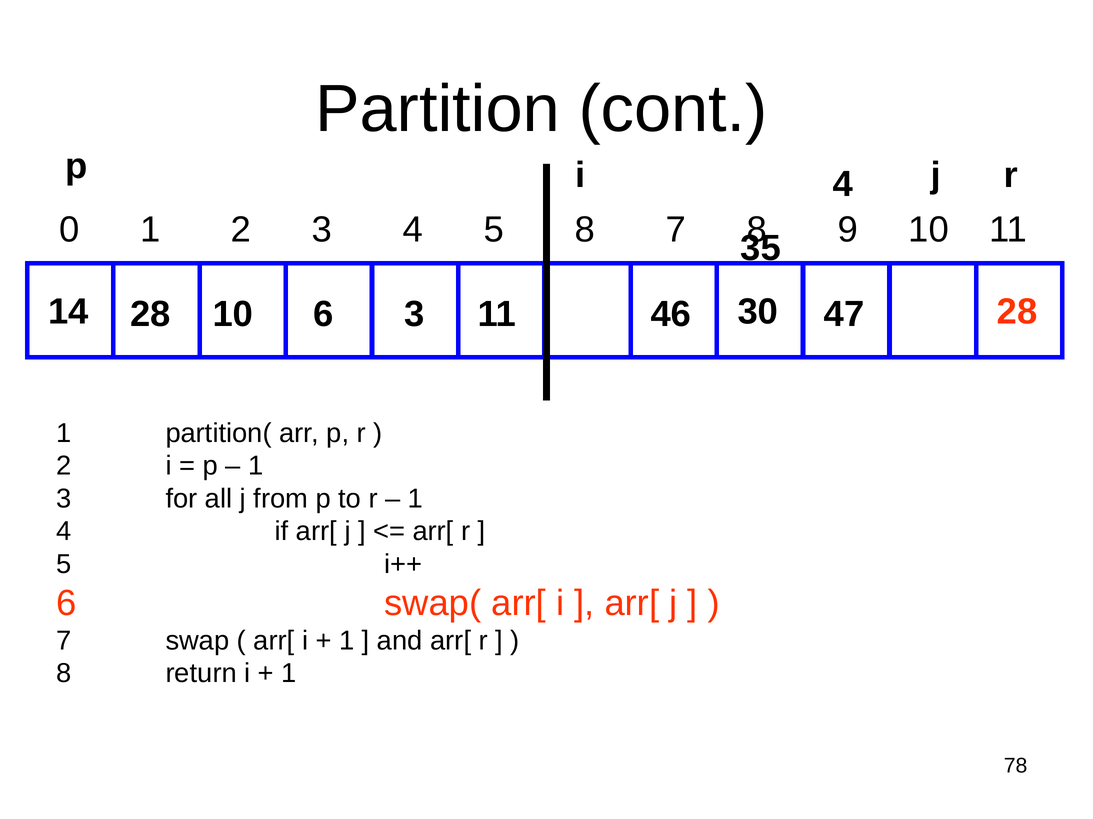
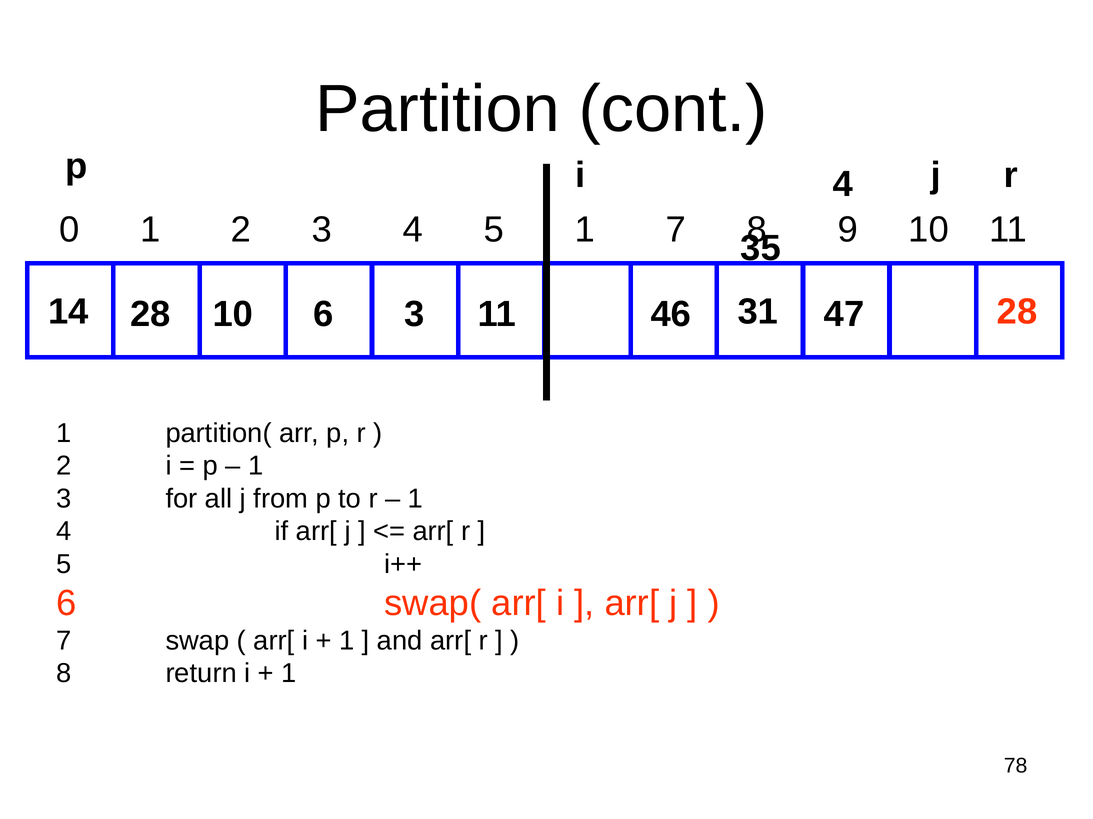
5 8: 8 -> 1
30: 30 -> 31
